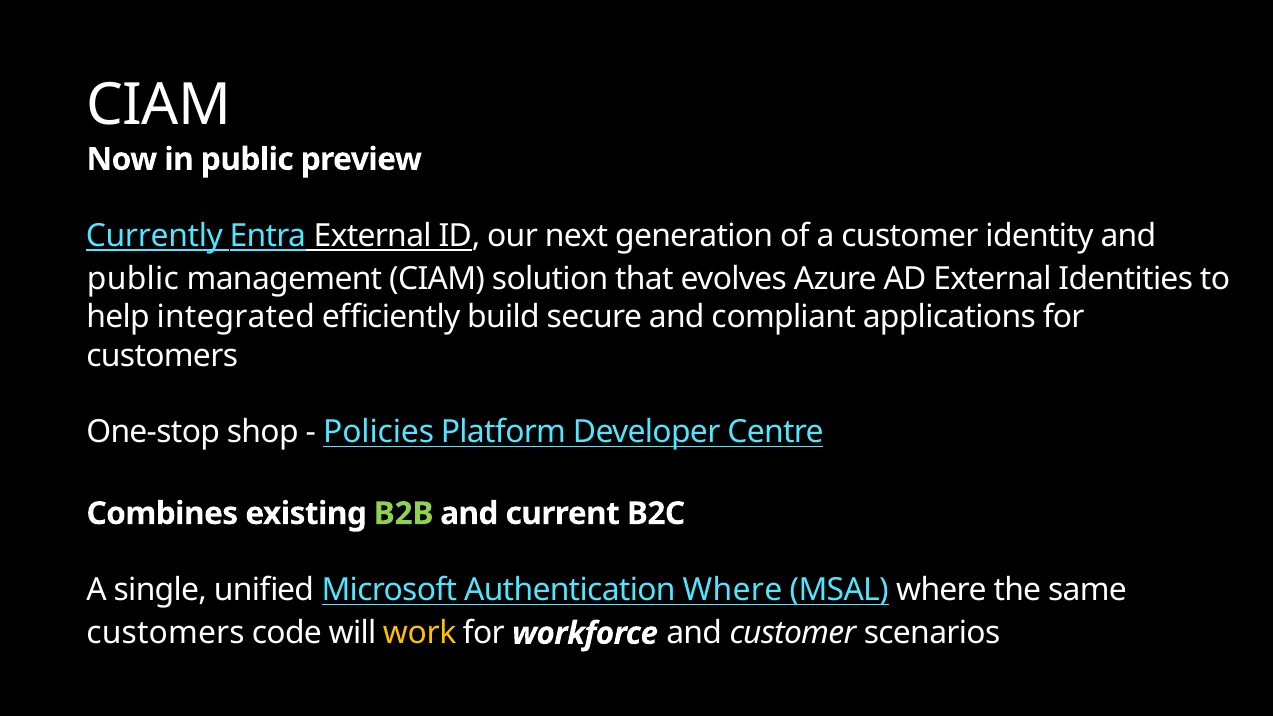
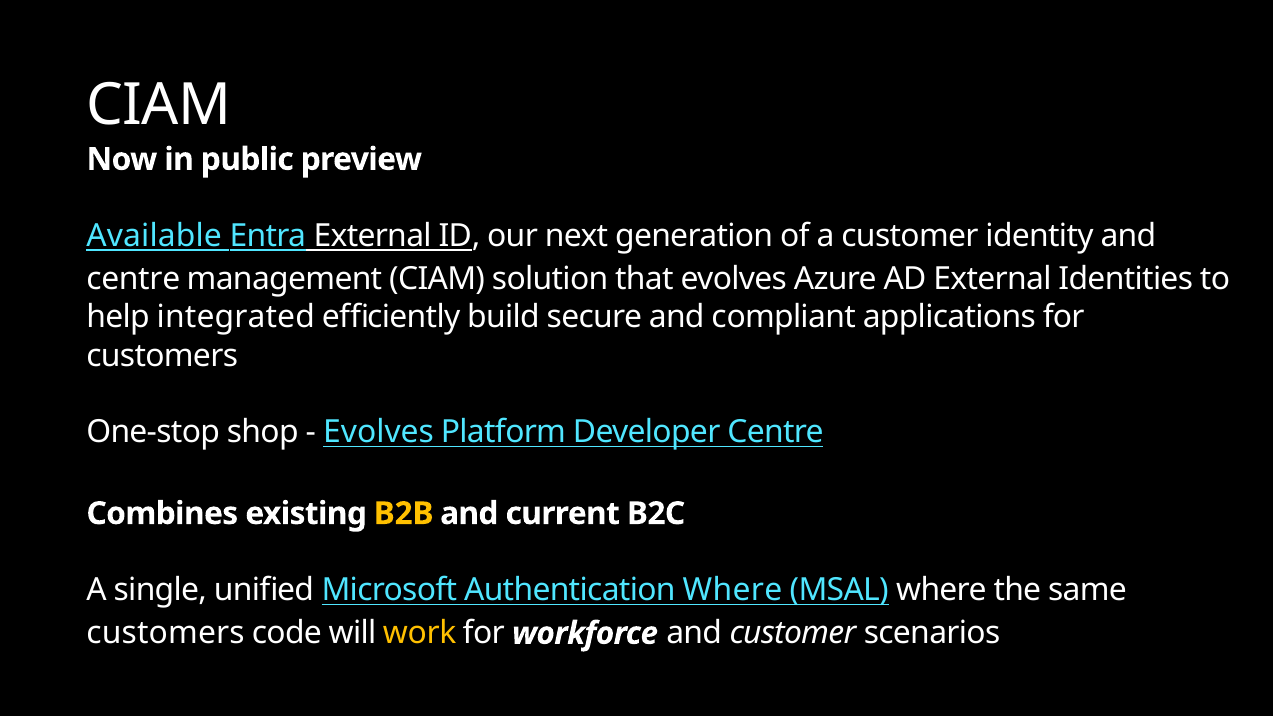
Currently: Currently -> Available
public at (133, 279): public -> centre
Policies at (379, 432): Policies -> Evolves
B2B colour: light green -> yellow
